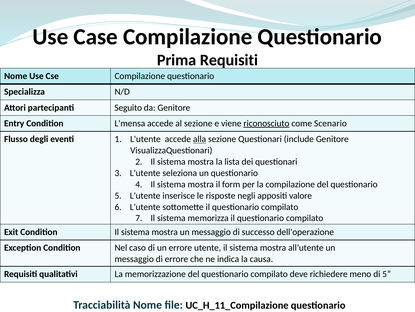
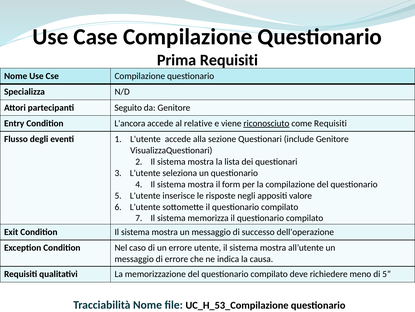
L'mensa: L'mensa -> L'ancora
al sezione: sezione -> relative
come Scenario: Scenario -> Requisiti
alla underline: present -> none
UC_H_11_Compilazione: UC_H_11_Compilazione -> UC_H_53_Compilazione
